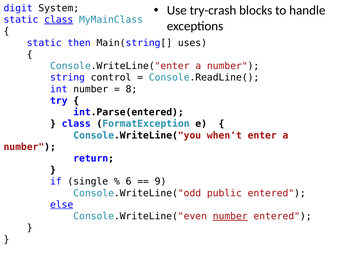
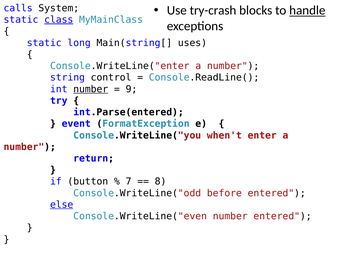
handle underline: none -> present
digit: digit -> calls
then: then -> long
number at (91, 89) underline: none -> present
8: 8 -> 9
class at (76, 124): class -> event
single: single -> button
6: 6 -> 7
9: 9 -> 8
public: public -> before
number at (230, 216) underline: present -> none
